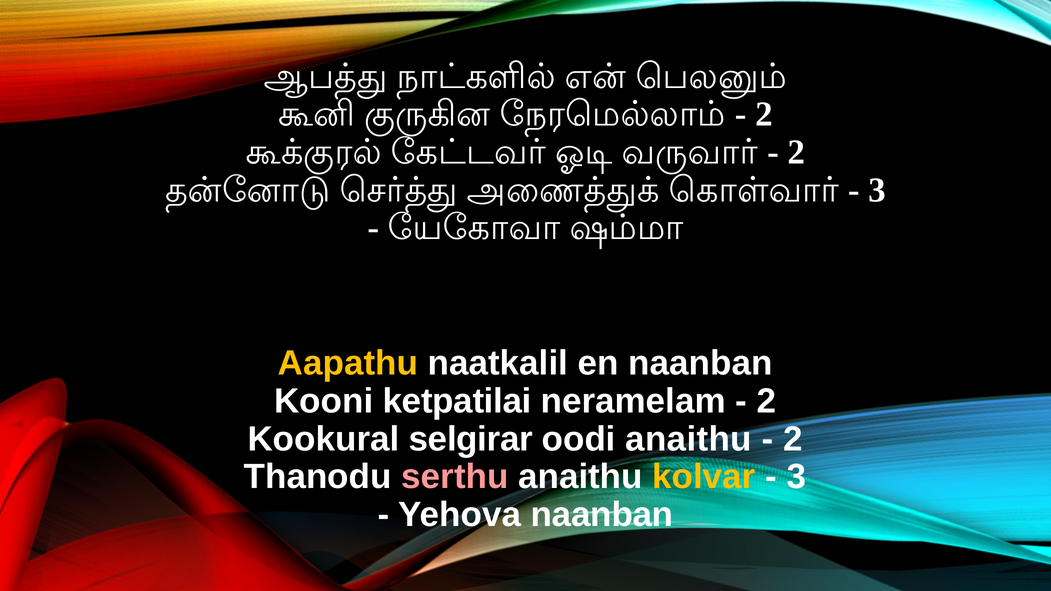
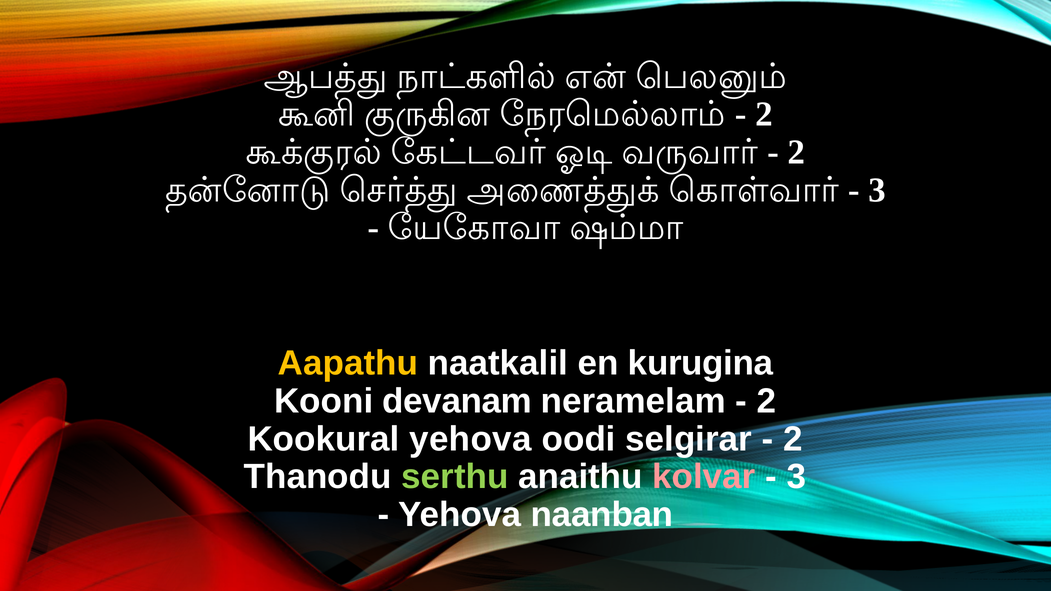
en naanban: naanban -> kurugina
ketpatilai: ketpatilai -> devanam
Kookural selgirar: selgirar -> yehova
oodi anaithu: anaithu -> selgirar
serthu colour: pink -> light green
kolvar colour: yellow -> pink
